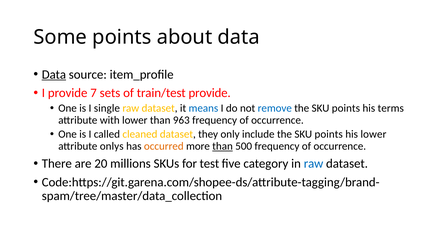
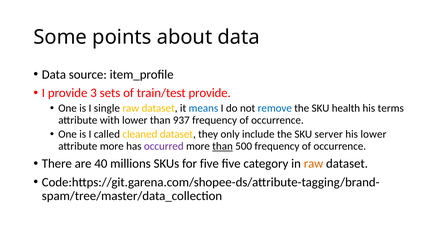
Data at (54, 74) underline: present -> none
7: 7 -> 3
points at (346, 108): points -> health
963: 963 -> 937
include the SKU points: points -> server
attribute onlys: onlys -> more
occurred colour: orange -> purple
20: 20 -> 40
for test: test -> five
raw at (314, 163) colour: blue -> orange
